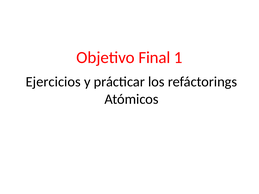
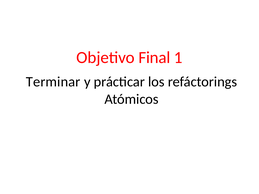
Ejercicios: Ejercicios -> Terminar
